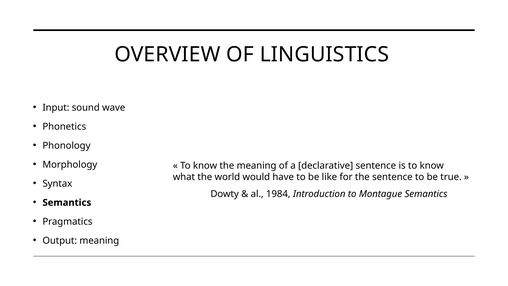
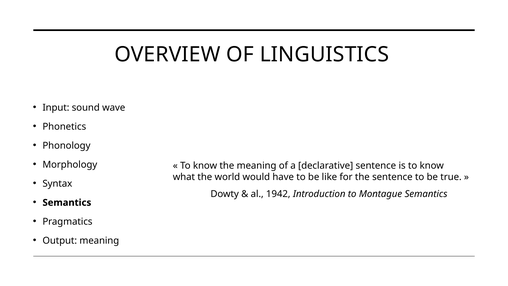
1984: 1984 -> 1942
